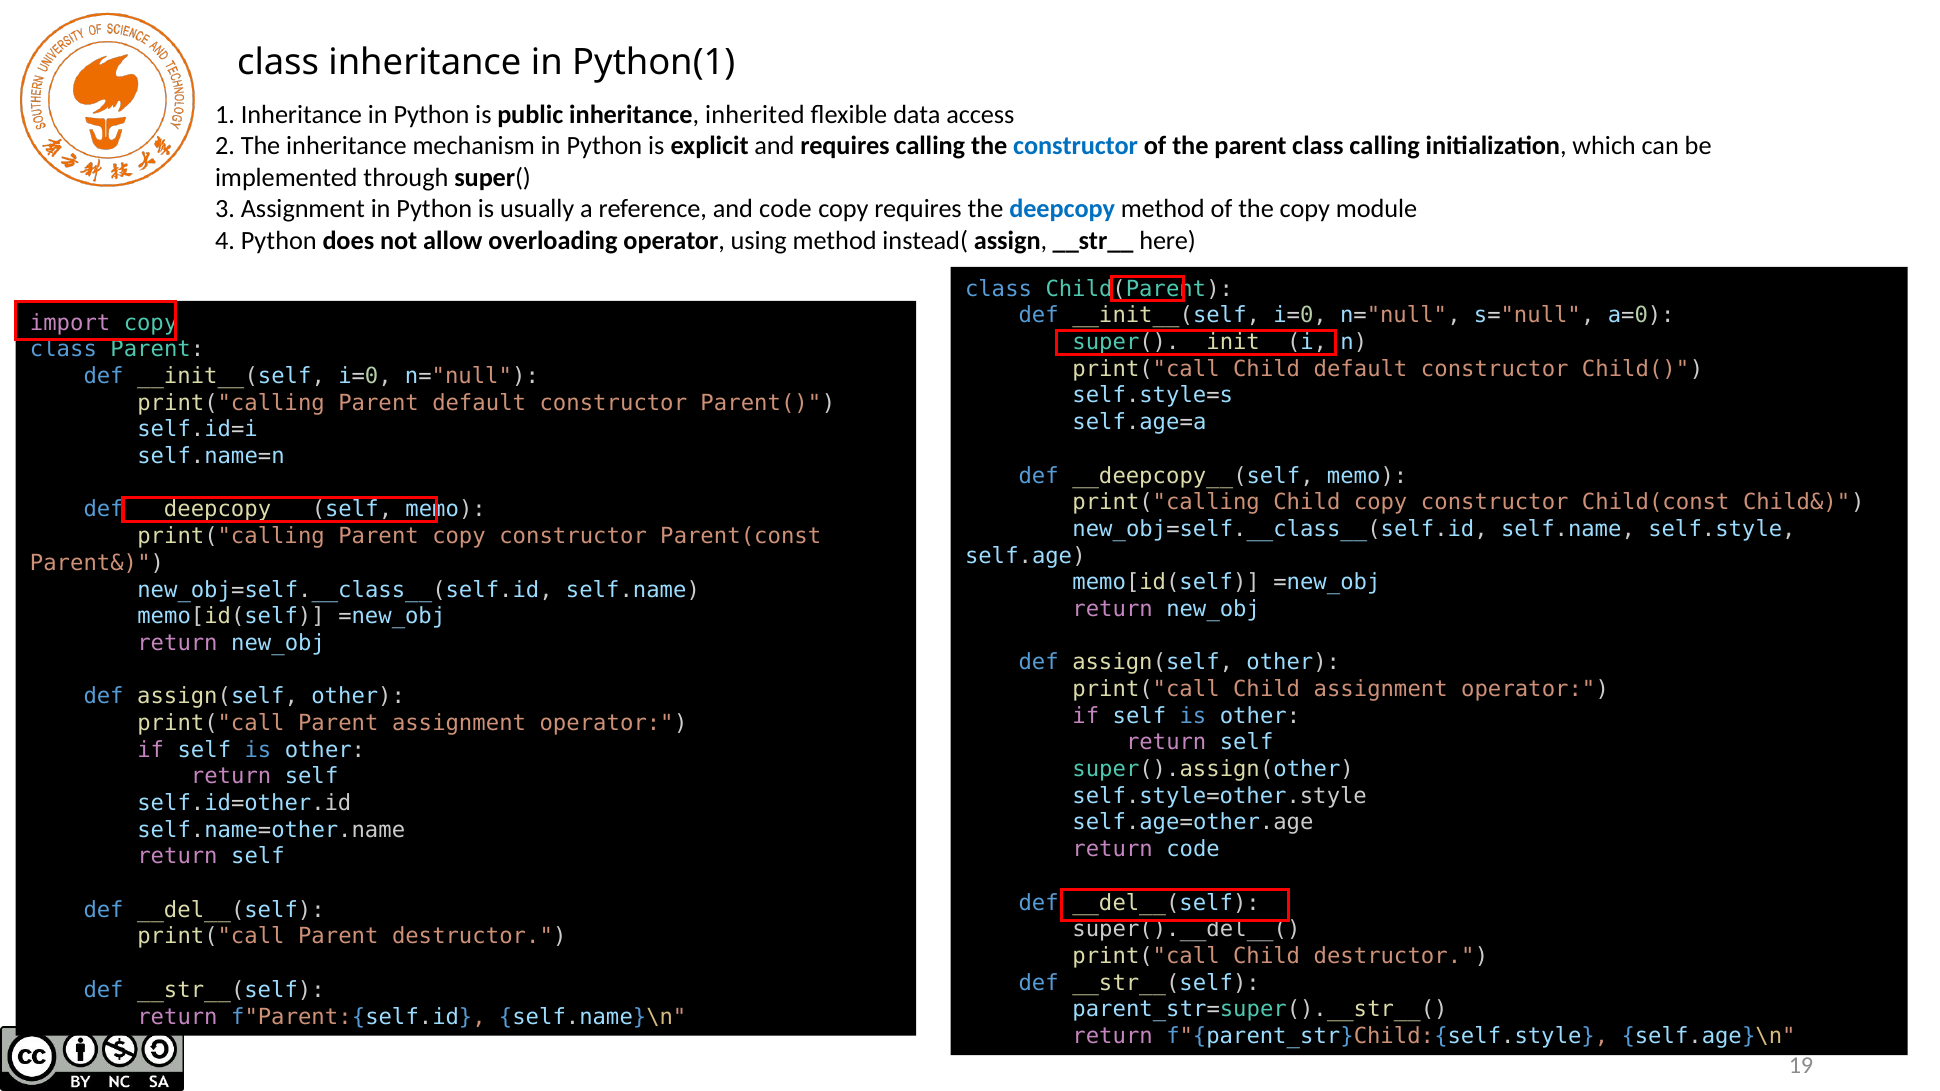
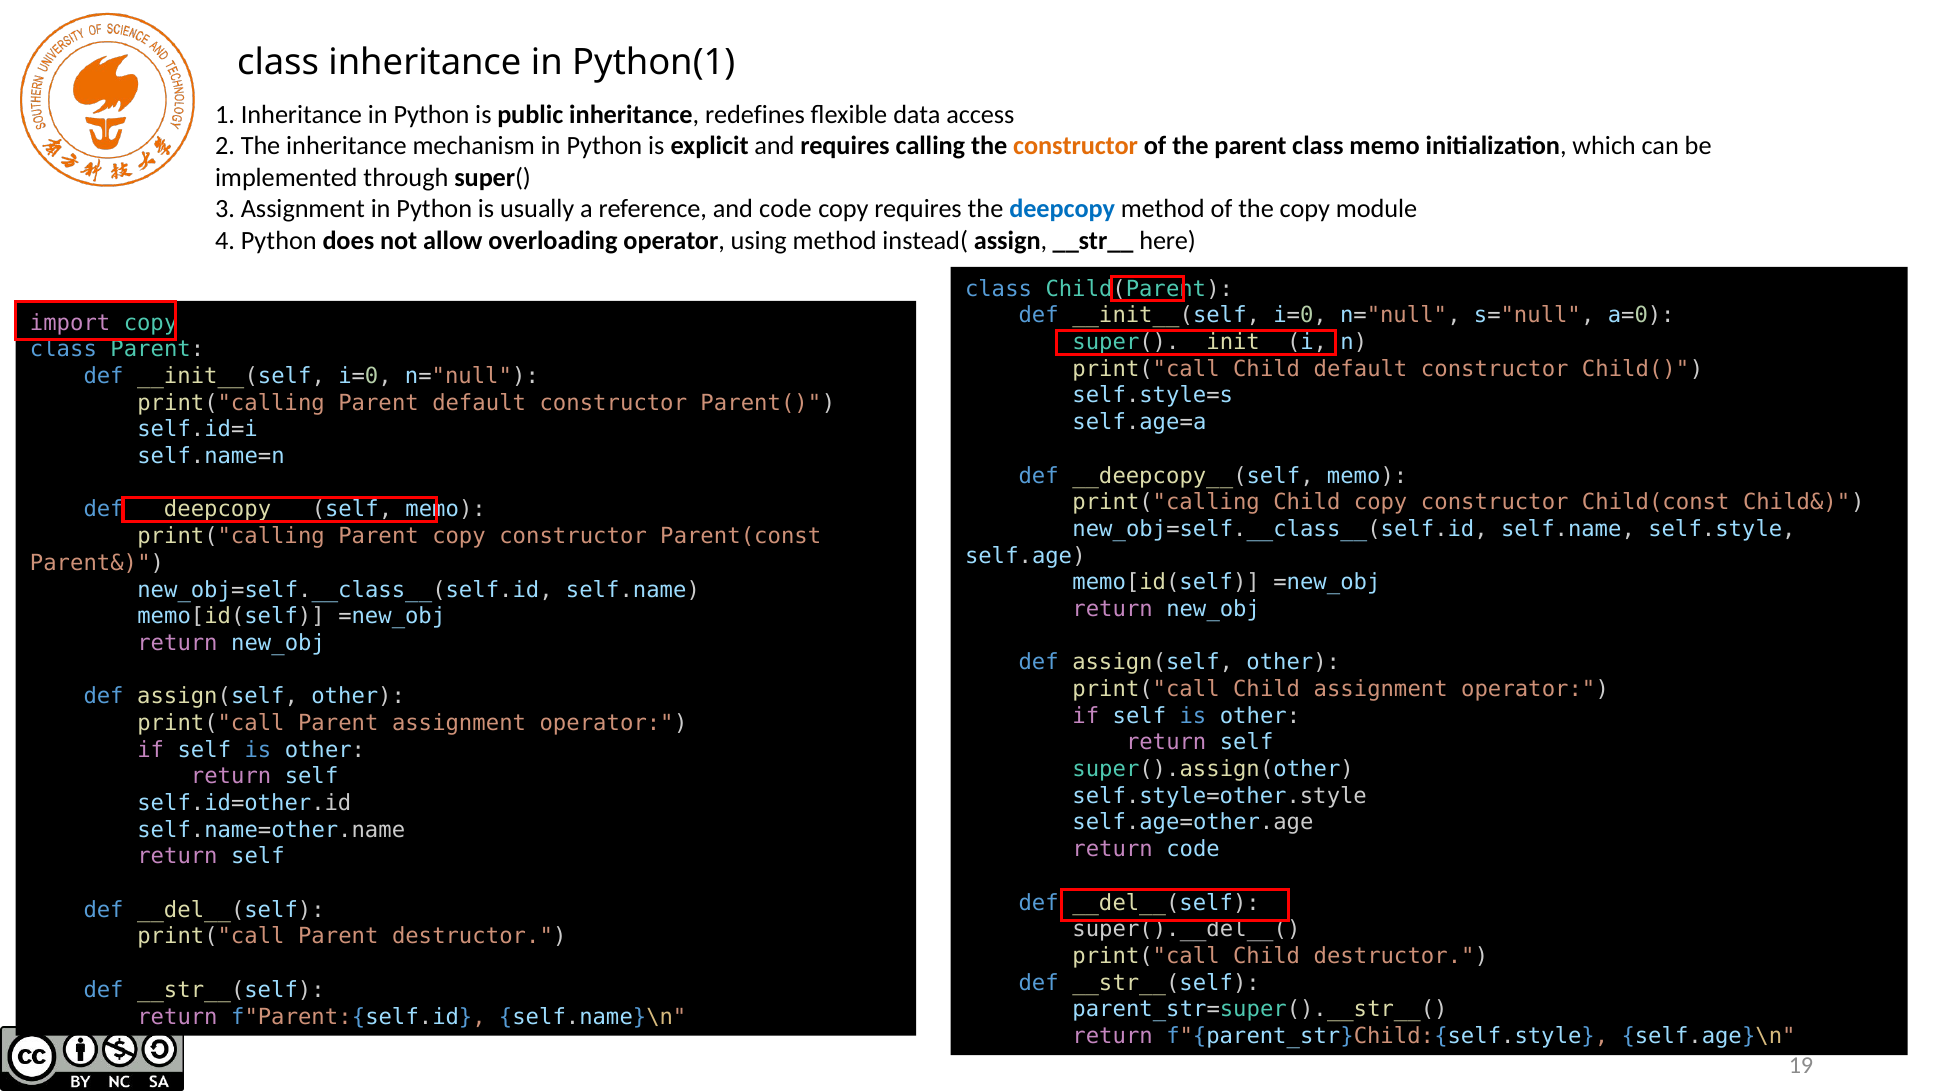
inherited: inherited -> redefines
constructor at (1076, 146) colour: blue -> orange
class calling: calling -> memo
